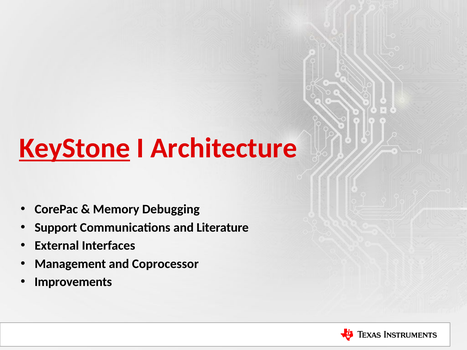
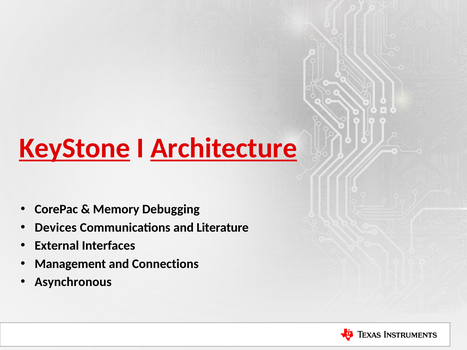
Architecture underline: none -> present
Support: Support -> Devices
Coprocessor: Coprocessor -> Connections
Improvements: Improvements -> Asynchronous
